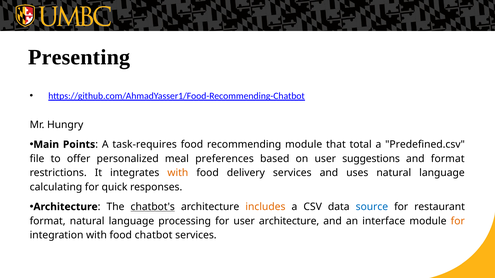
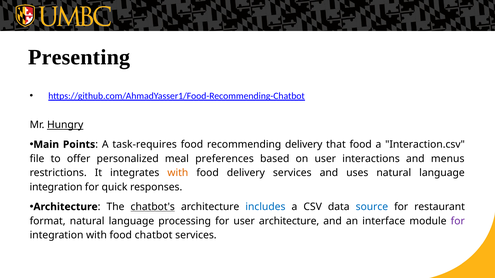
Hungry underline: none -> present
recommending module: module -> delivery
that total: total -> food
Predefined.csv: Predefined.csv -> Interaction.csv
suggestions: suggestions -> interactions
and format: format -> menus
calculating at (56, 187): calculating -> integration
includes colour: orange -> blue
for at (458, 221) colour: orange -> purple
